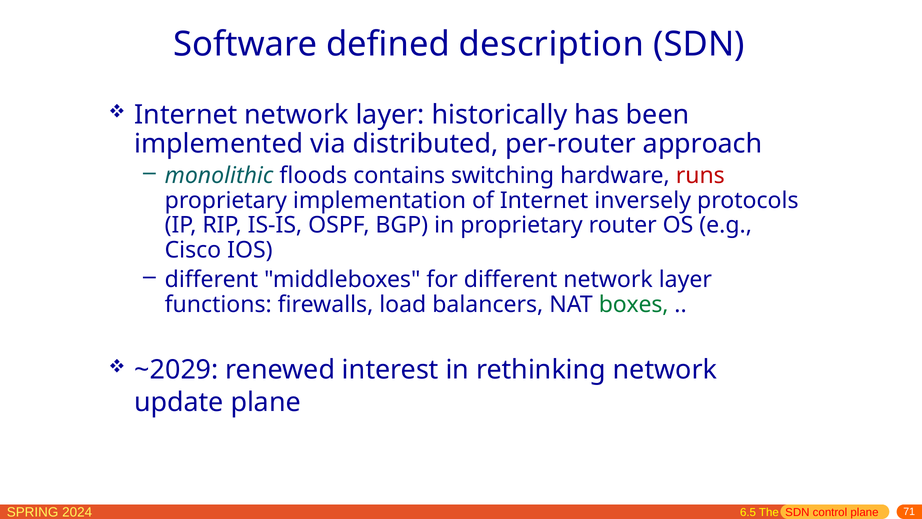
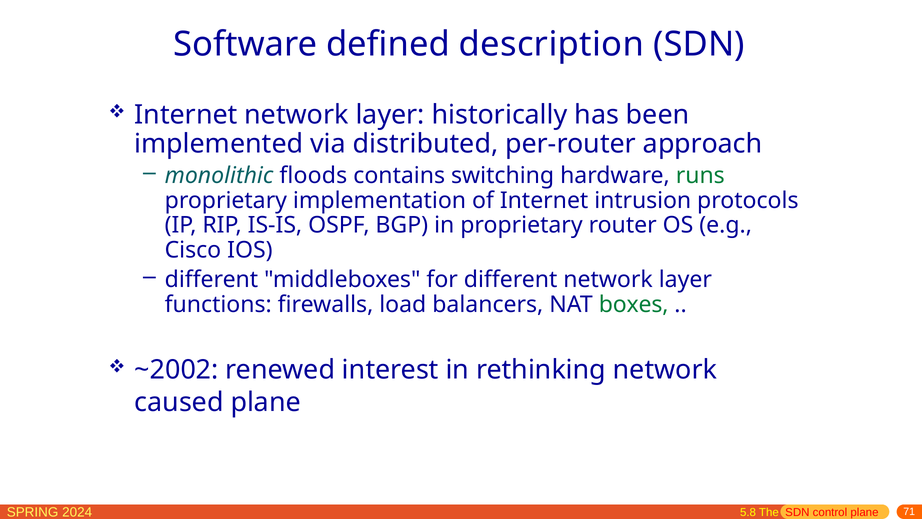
runs colour: red -> green
inversely: inversely -> intrusion
~2029: ~2029 -> ~2002
update: update -> caused
6.5: 6.5 -> 5.8
